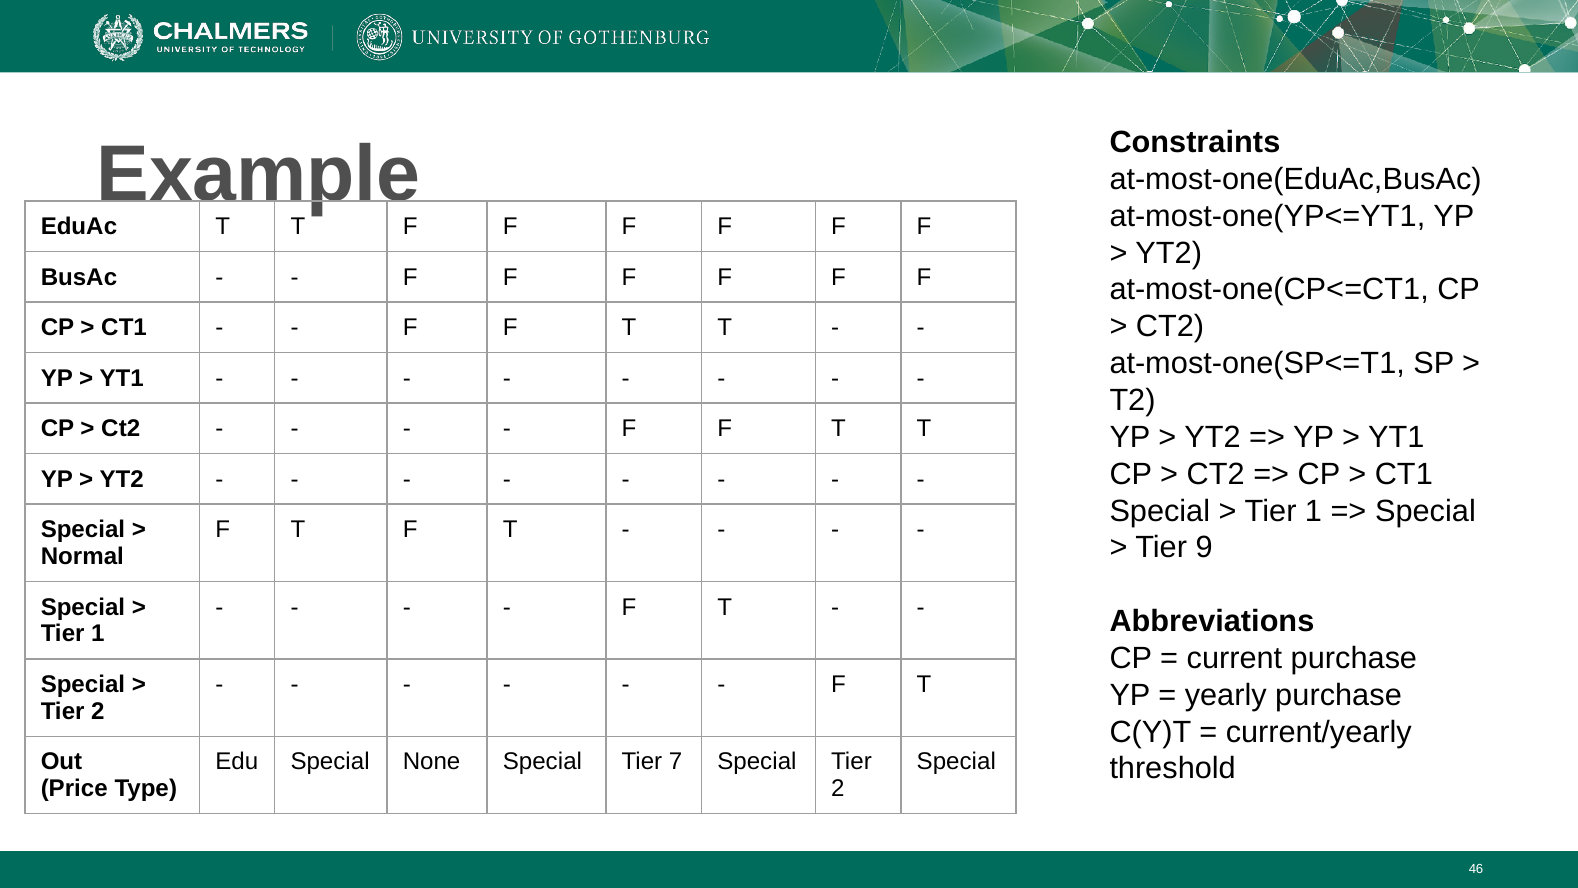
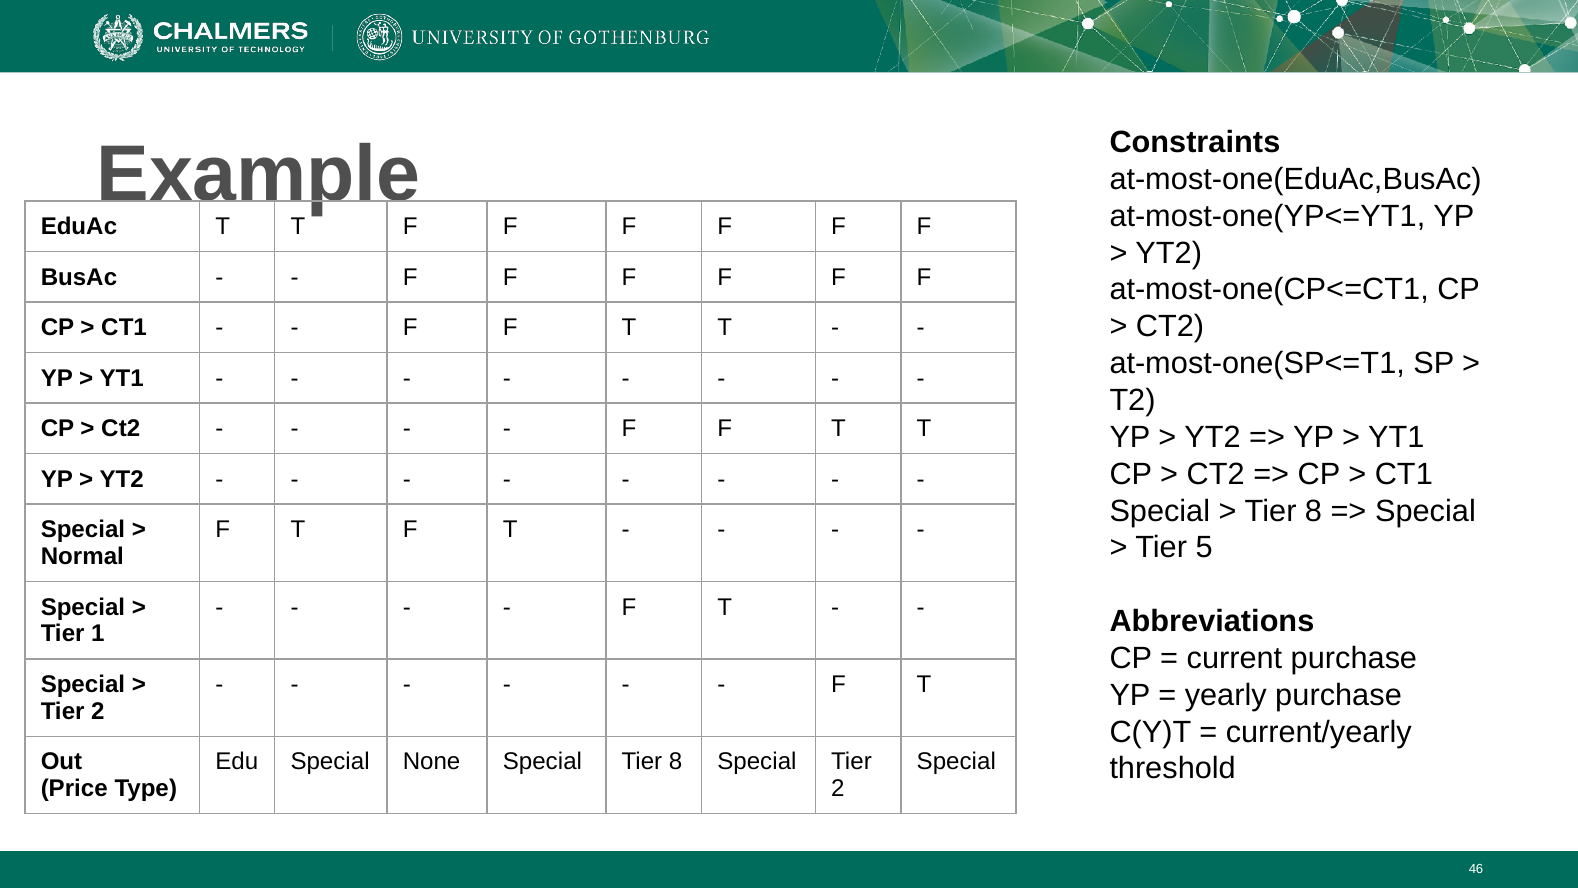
1 at (1313, 511): 1 -> 8
9: 9 -> 5
Special Tier 7: 7 -> 8
